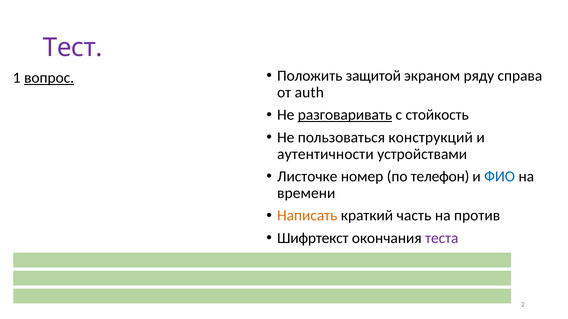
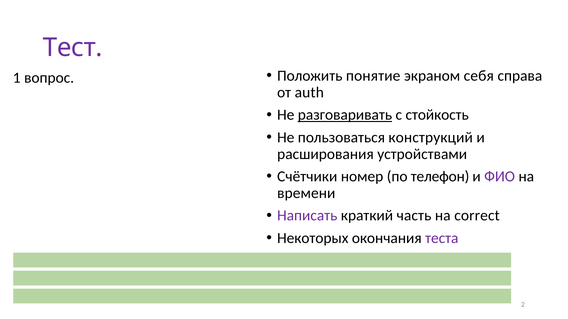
защитой: защитой -> понятие
ряду: ряду -> себя
вопрос underline: present -> none
аутентичности: аутентичности -> расширования
Листочке: Листочке -> Счётчики
ФИО colour: blue -> purple
Написать colour: orange -> purple
против: против -> correct
Шифртекст: Шифртекст -> Некоторых
